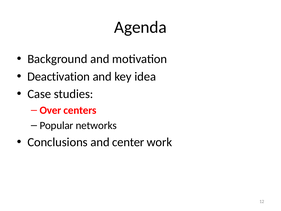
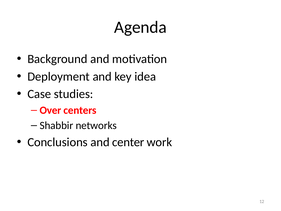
Deactivation: Deactivation -> Deployment
Popular: Popular -> Shabbir
